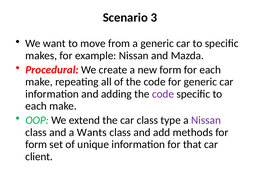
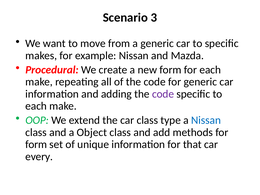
Nissan at (206, 120) colour: purple -> blue
Wants: Wants -> Object
client: client -> every
